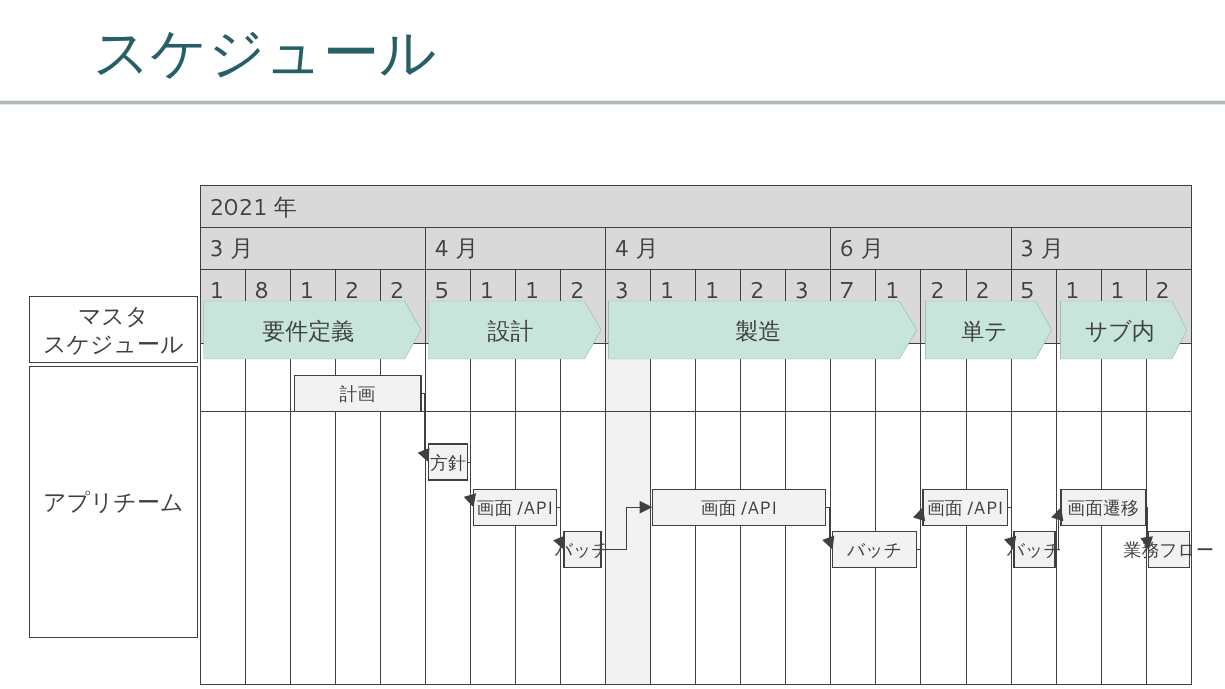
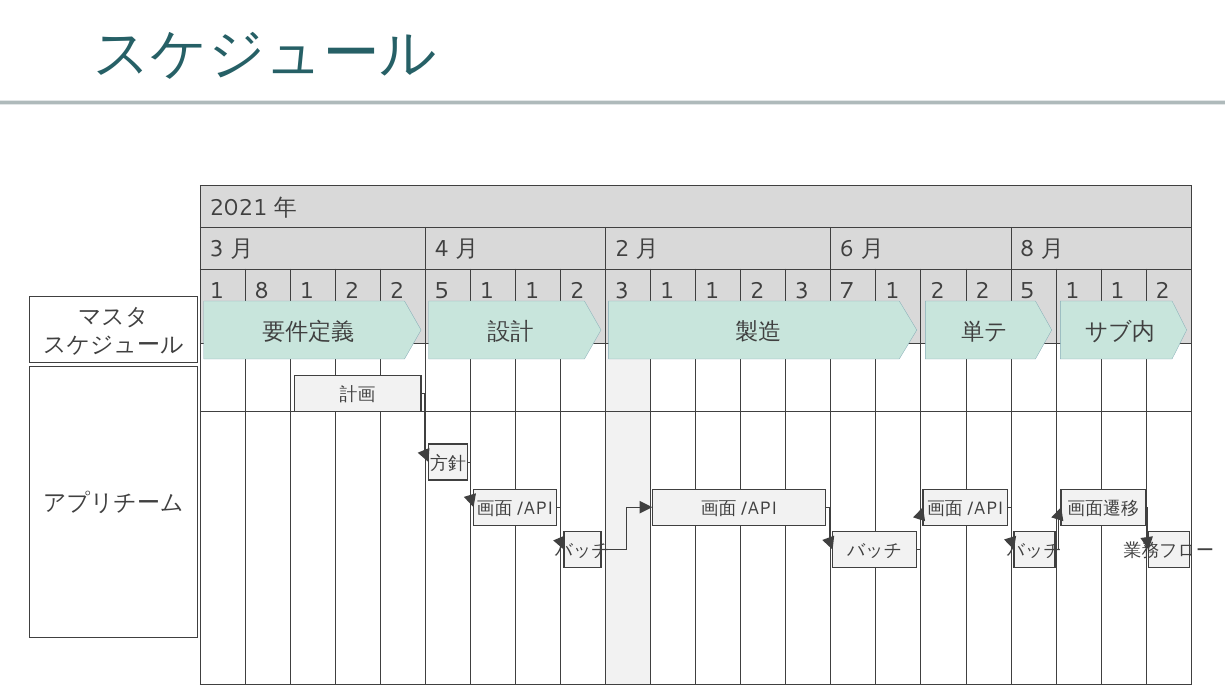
4 at (622, 249): 4 -> 2
3 at (1027, 249): 3 -> 8
